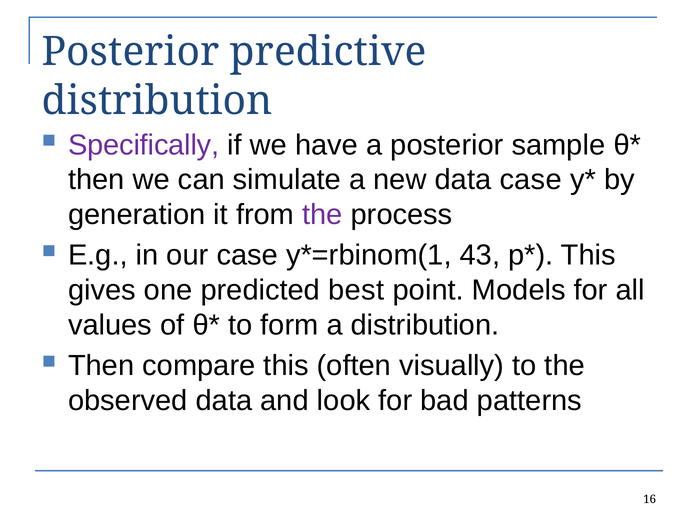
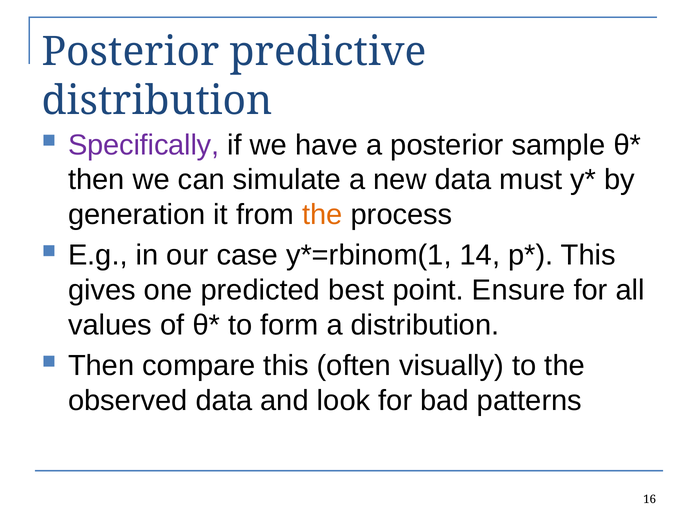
data case: case -> must
the at (322, 215) colour: purple -> orange
43: 43 -> 14
Models: Models -> Ensure
